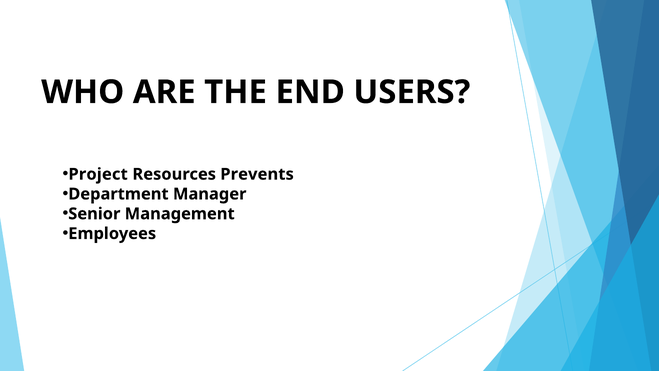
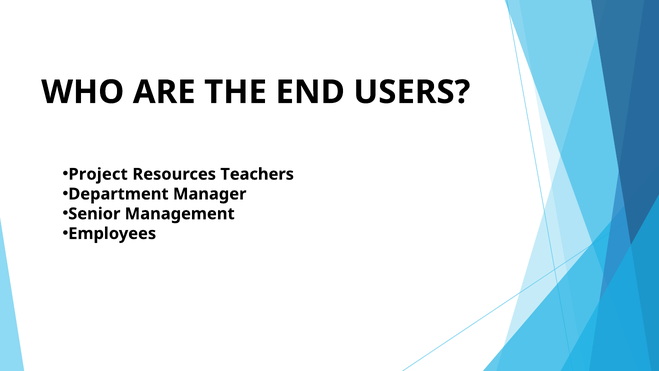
Prevents: Prevents -> Teachers
